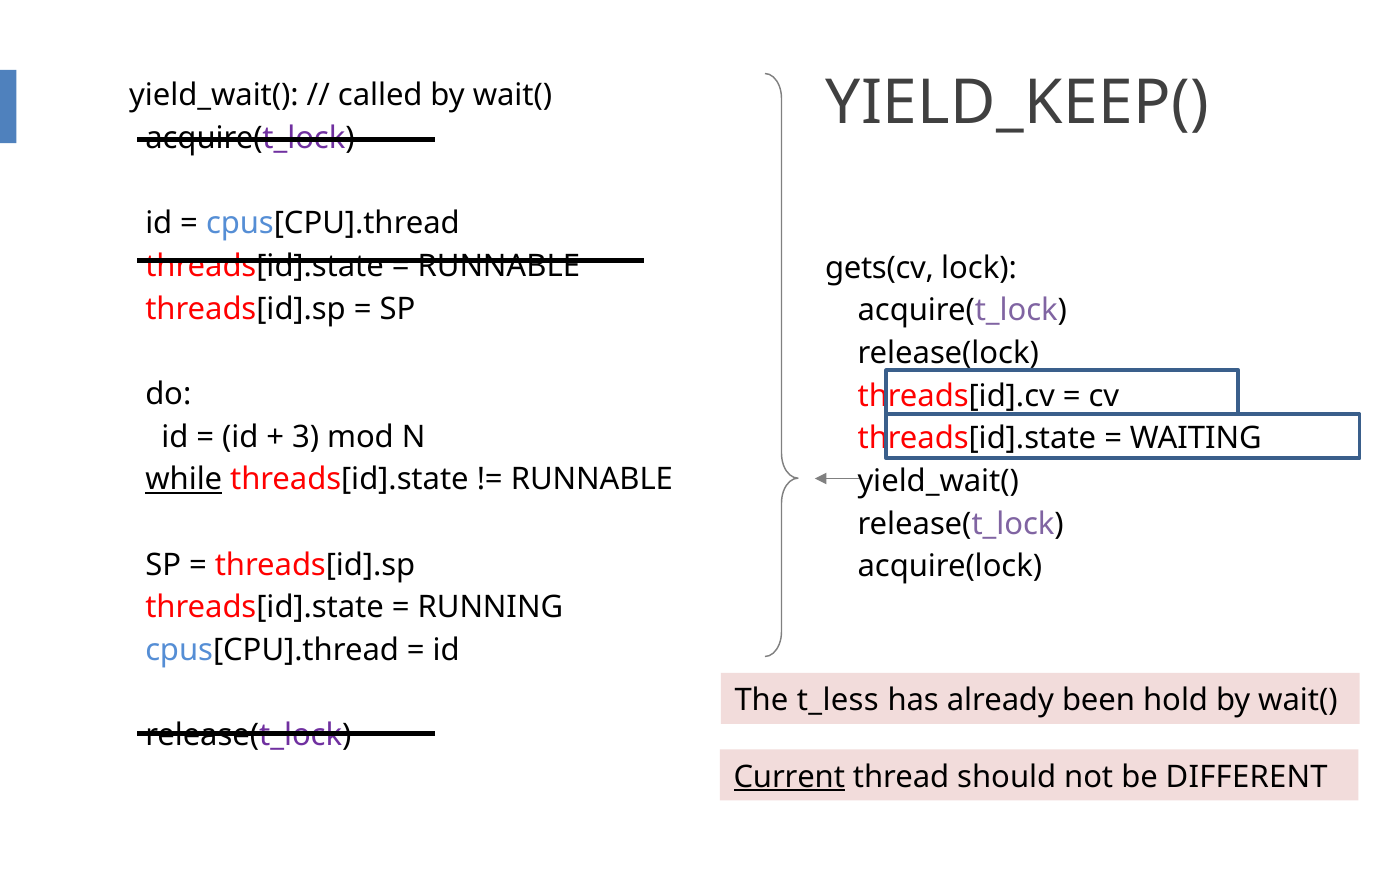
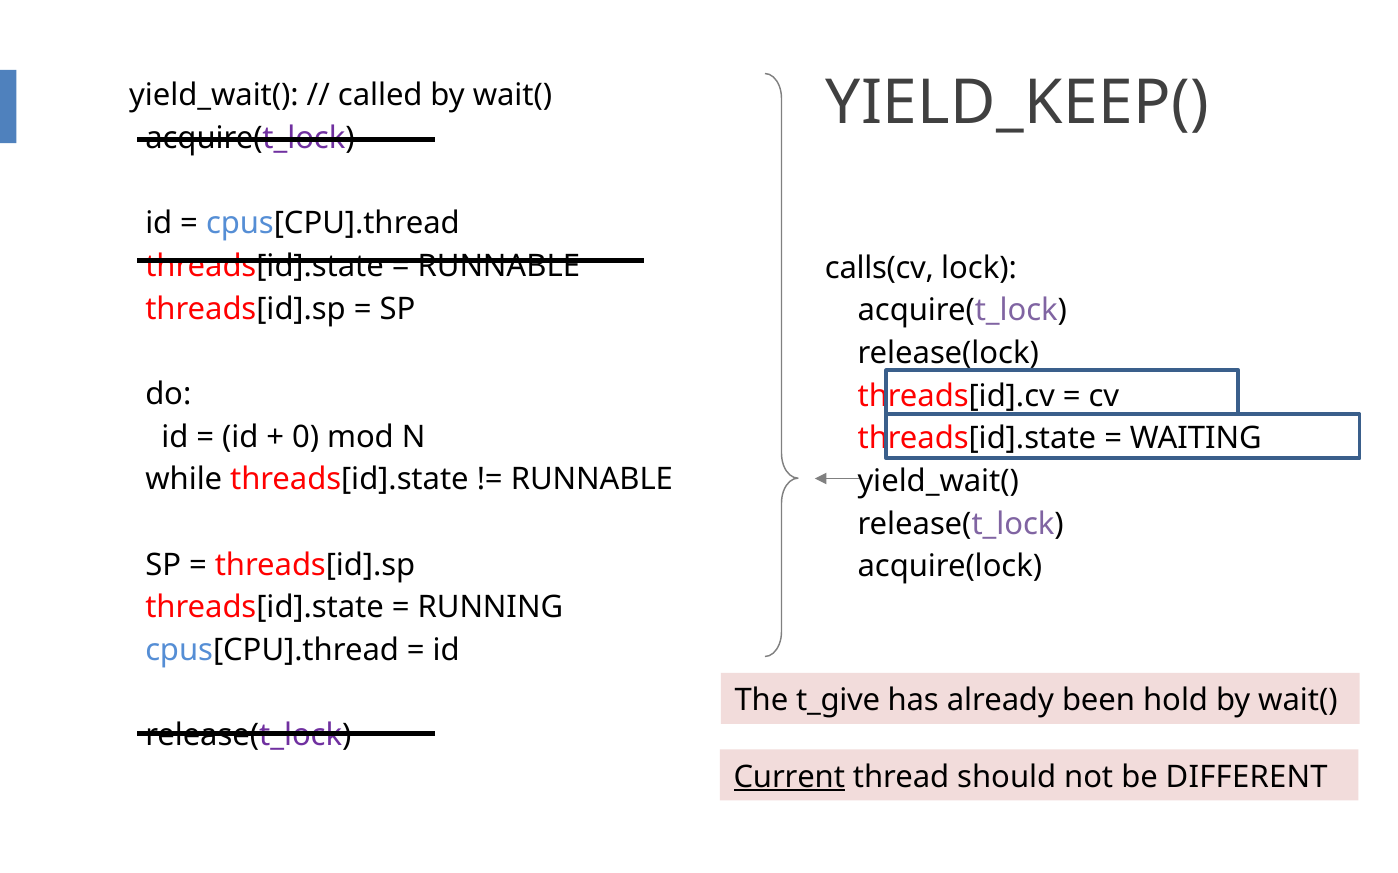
gets(cv: gets(cv -> calls(cv
3: 3 -> 0
while underline: present -> none
t_less: t_less -> t_give
